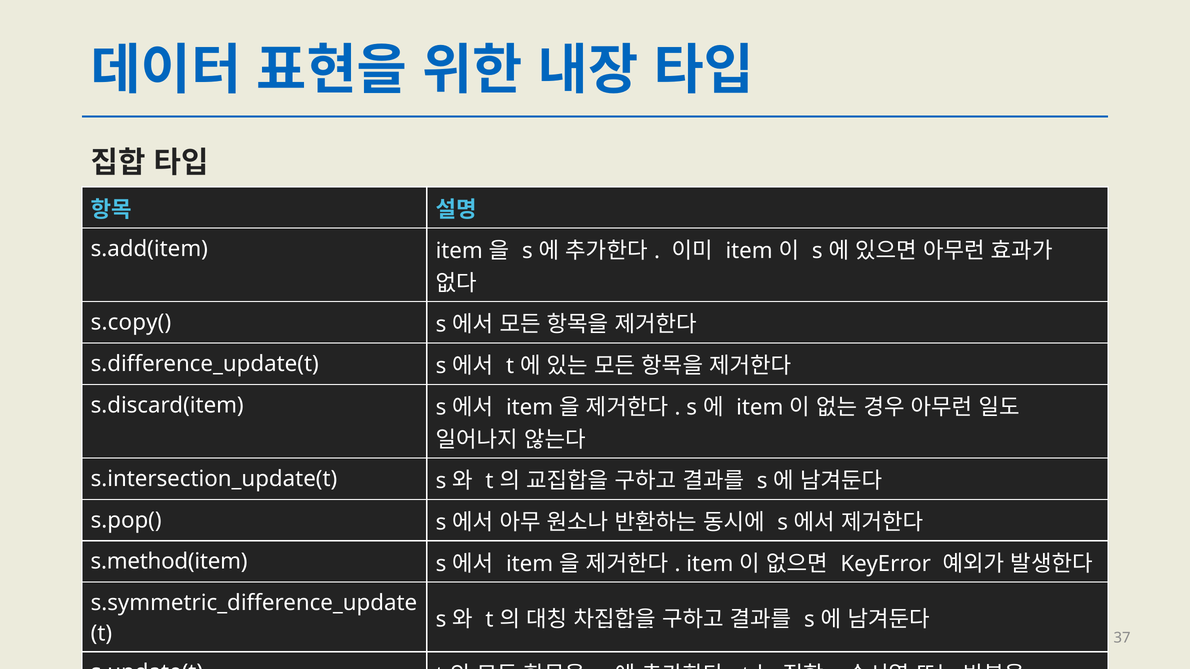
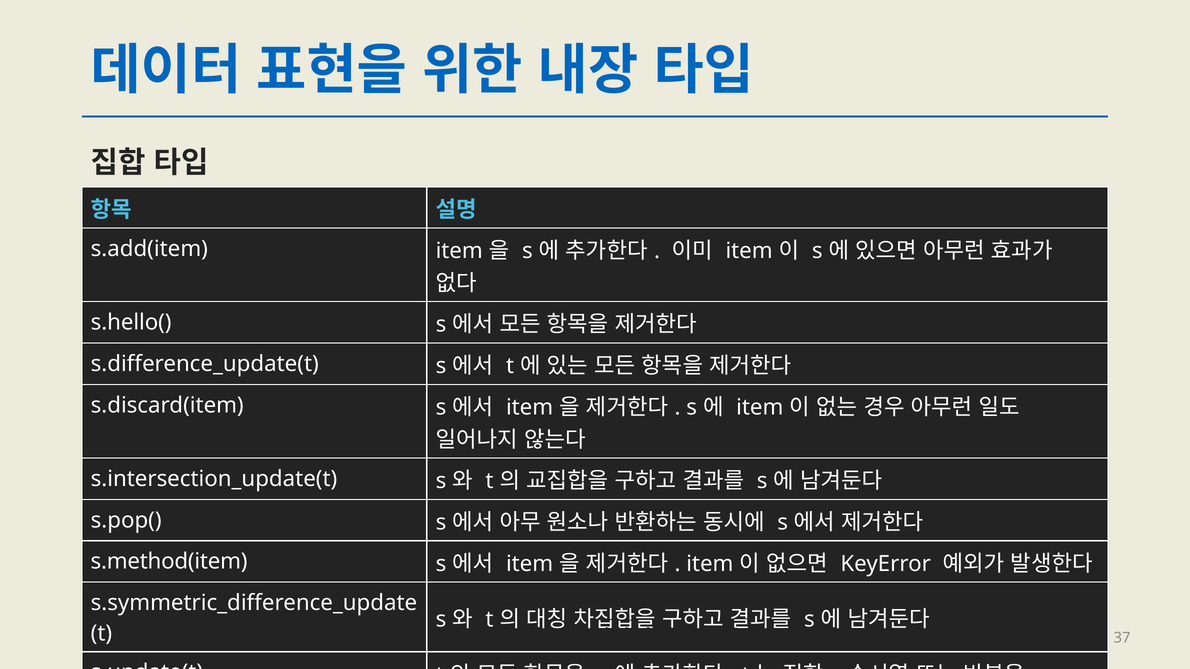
s.copy(: s.copy( -> s.hello(
